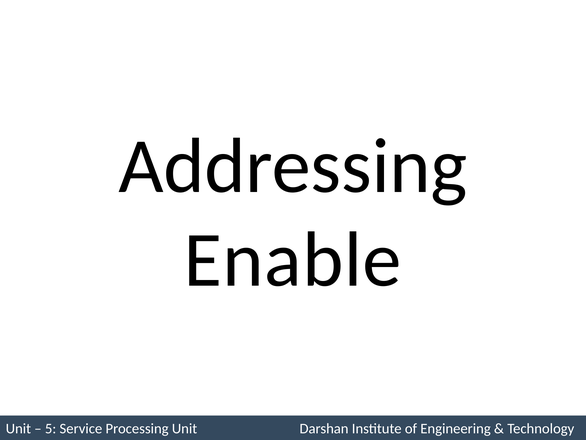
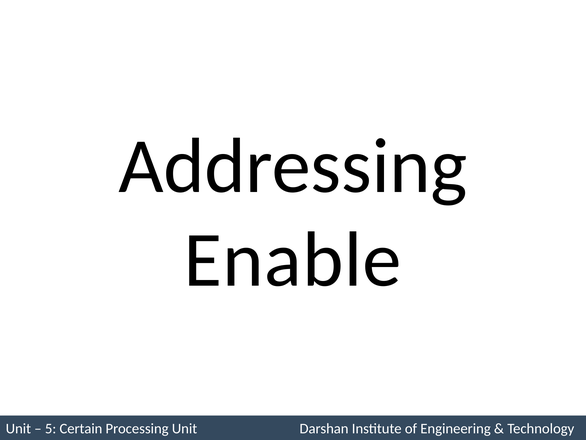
Service: Service -> Certain
